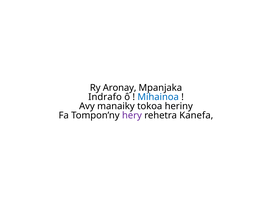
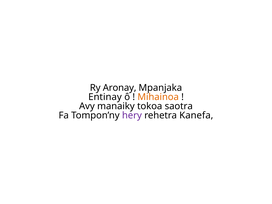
Indrafo: Indrafo -> Entinay
Mihainoa colour: blue -> orange
heriny: heriny -> saotra
